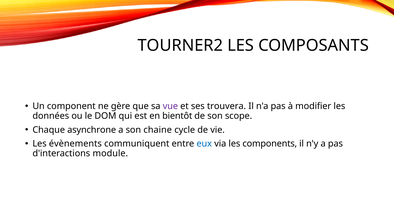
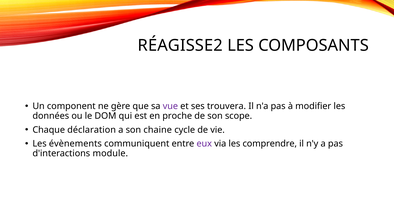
TOURNER2: TOURNER2 -> RÉAGISSE2
bientôt: bientôt -> proche
asynchrone: asynchrone -> déclaration
eux colour: blue -> purple
components: components -> comprendre
